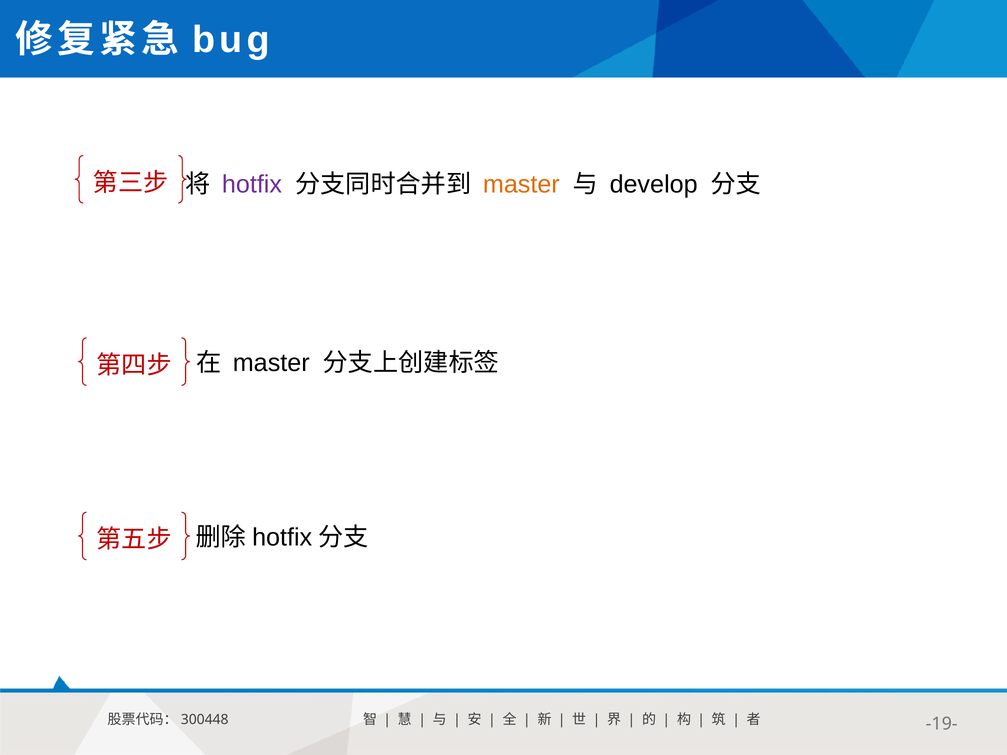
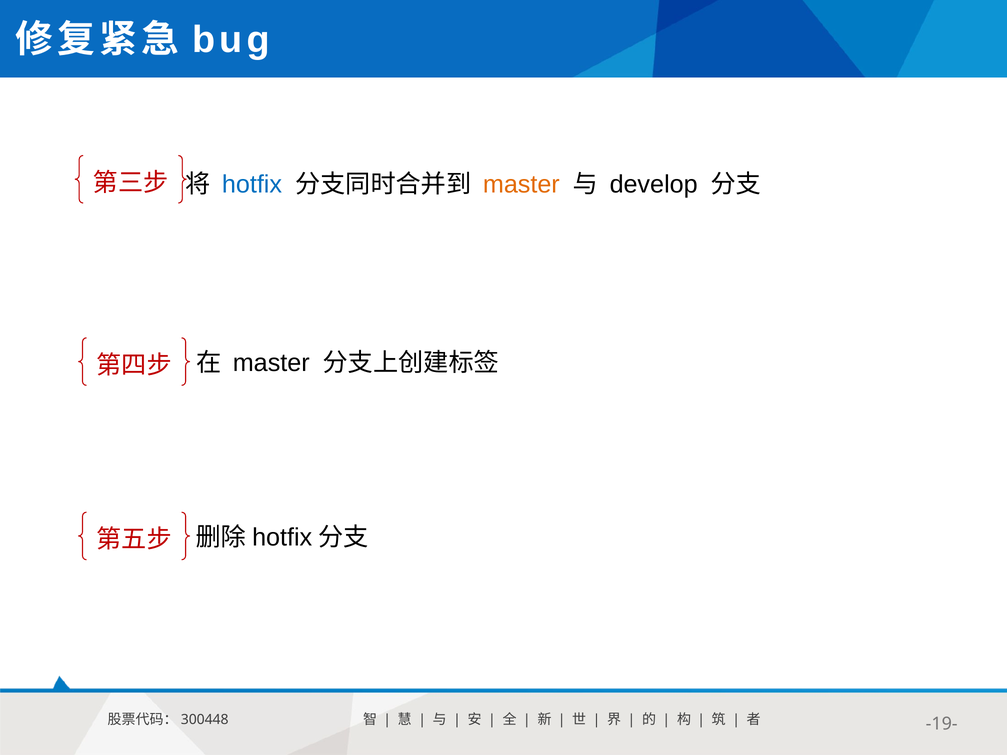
hotfix colour: purple -> blue
